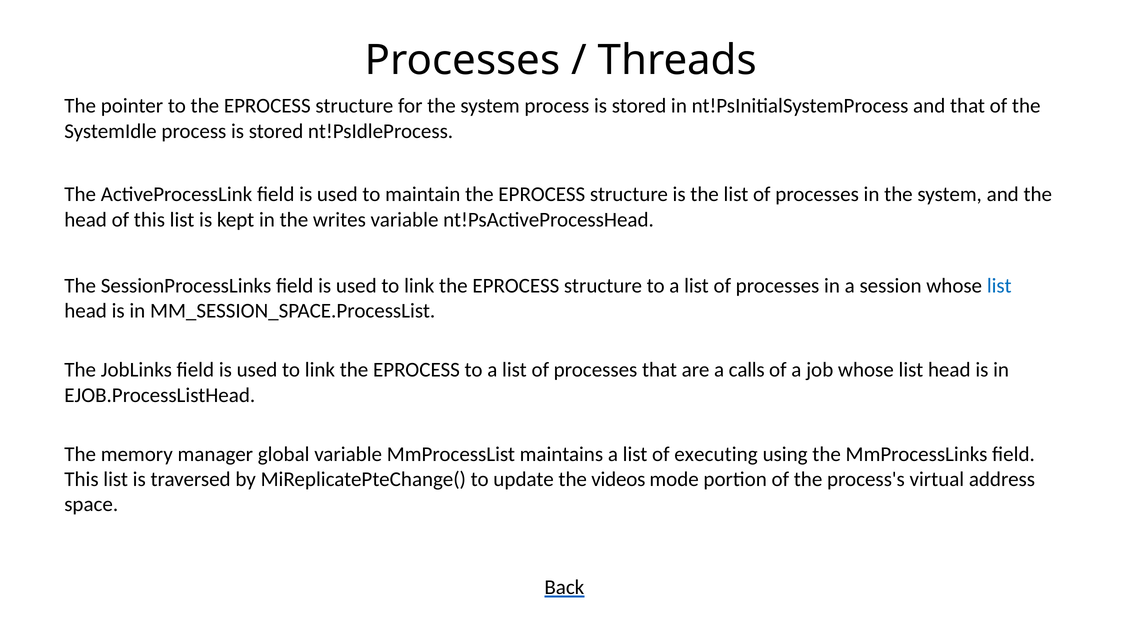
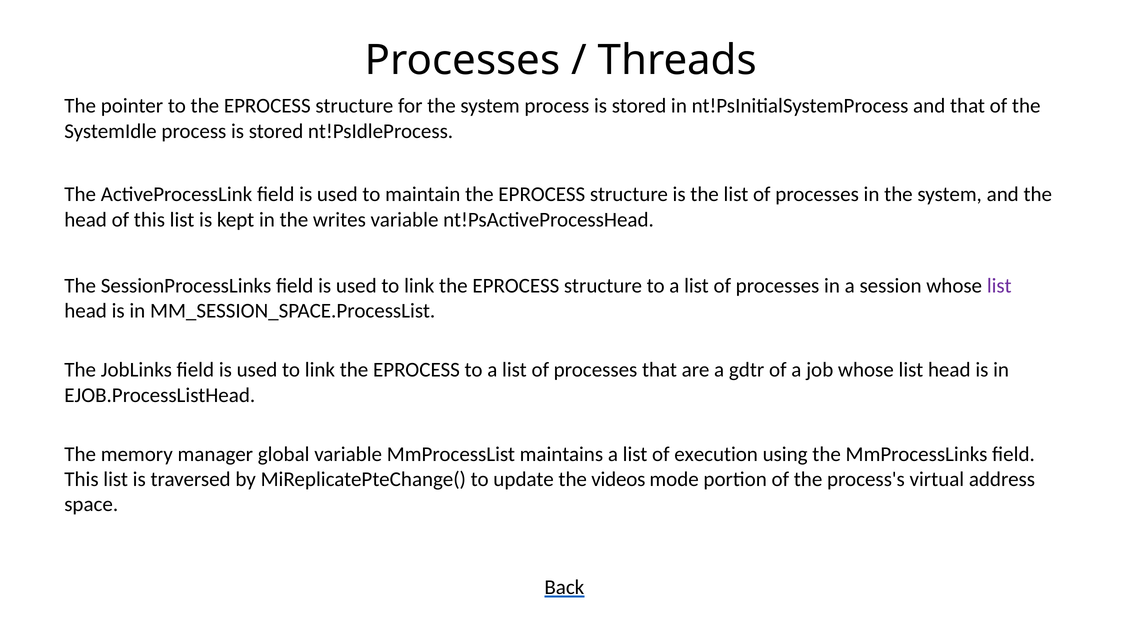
list at (999, 286) colour: blue -> purple
calls: calls -> gdtr
executing: executing -> execution
